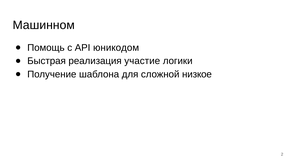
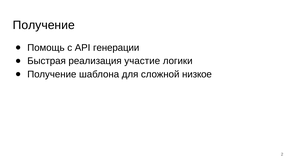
Машинном at (44, 25): Машинном -> Получение
юникодом: юникодом -> генерации
